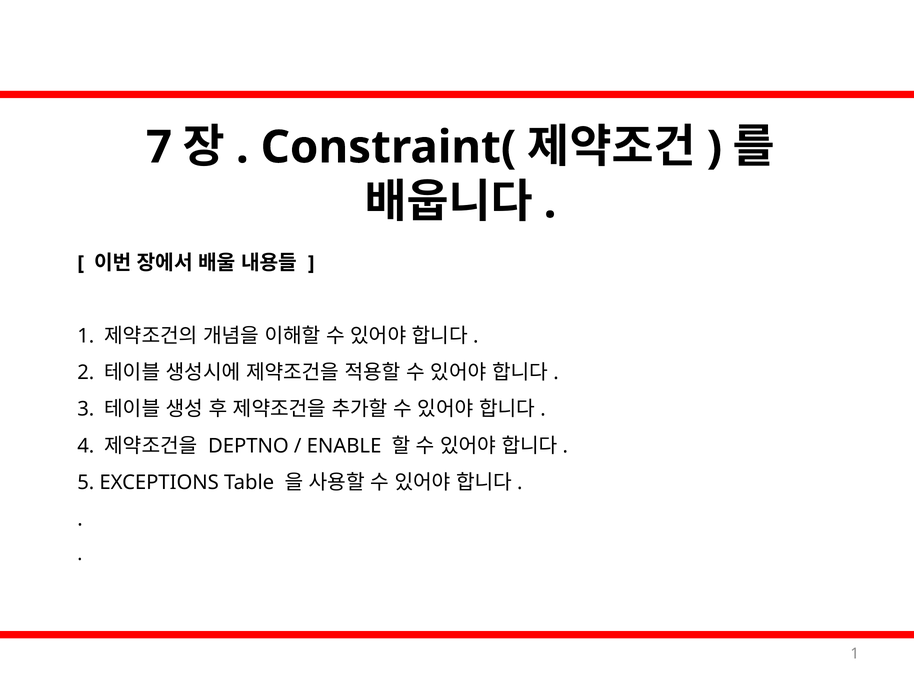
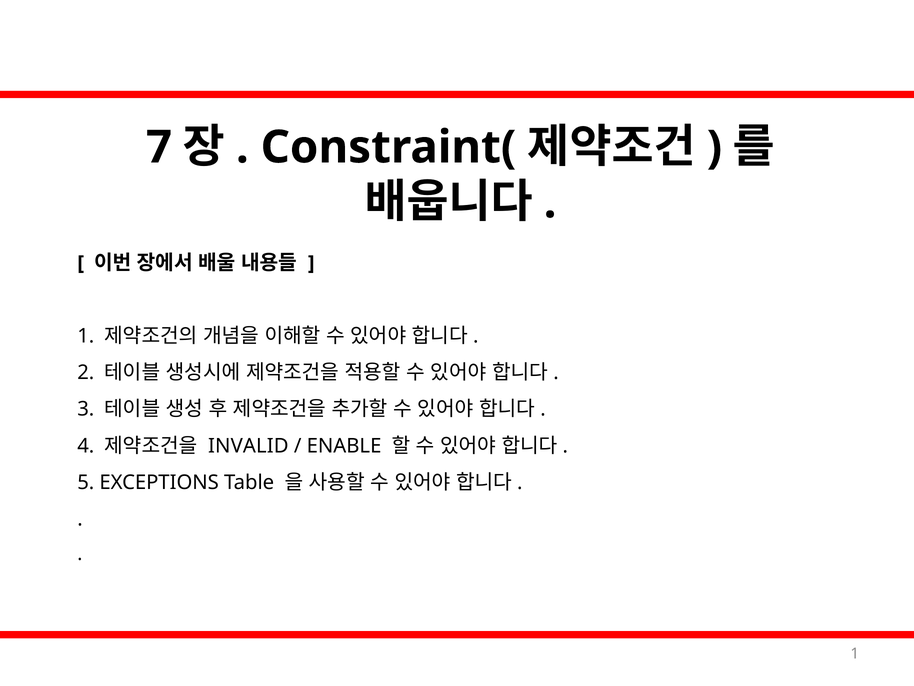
DEPTNO: DEPTNO -> INVALID
